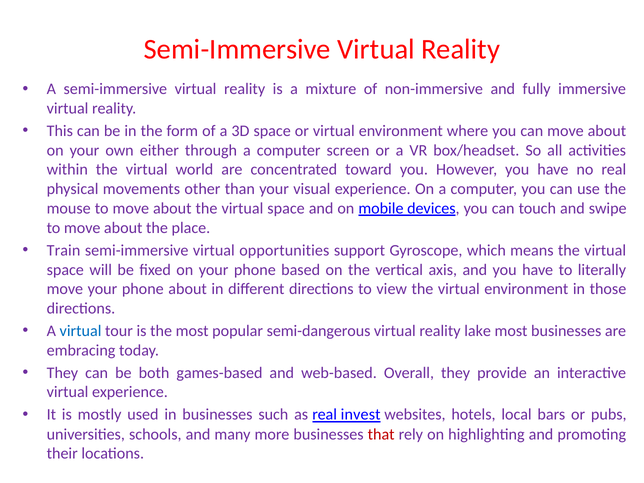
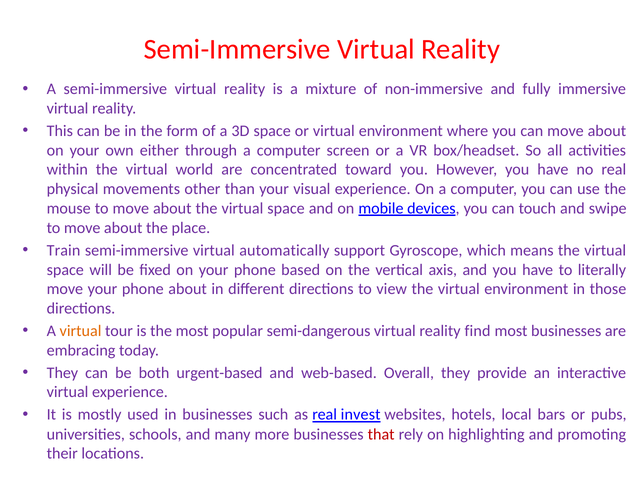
opportunities: opportunities -> automatically
virtual at (81, 331) colour: blue -> orange
lake: lake -> find
games-based: games-based -> urgent-based
